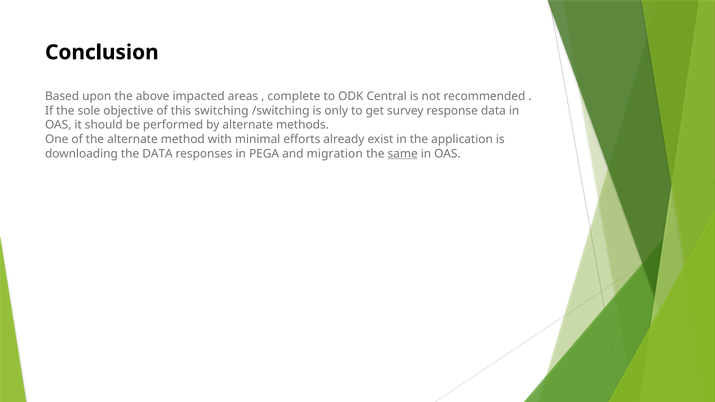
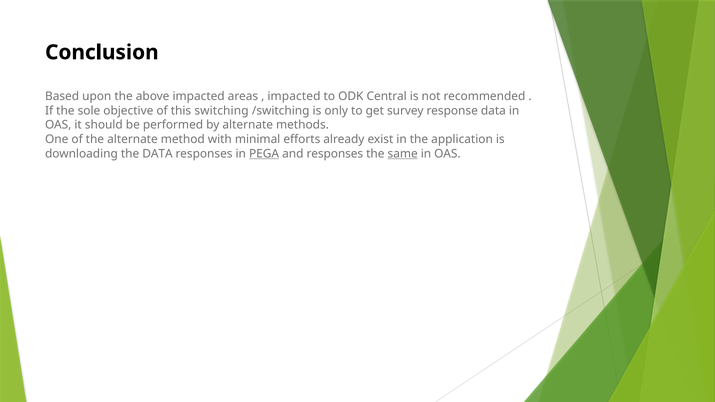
complete at (294, 96): complete -> impacted
PEGA underline: none -> present
and migration: migration -> responses
